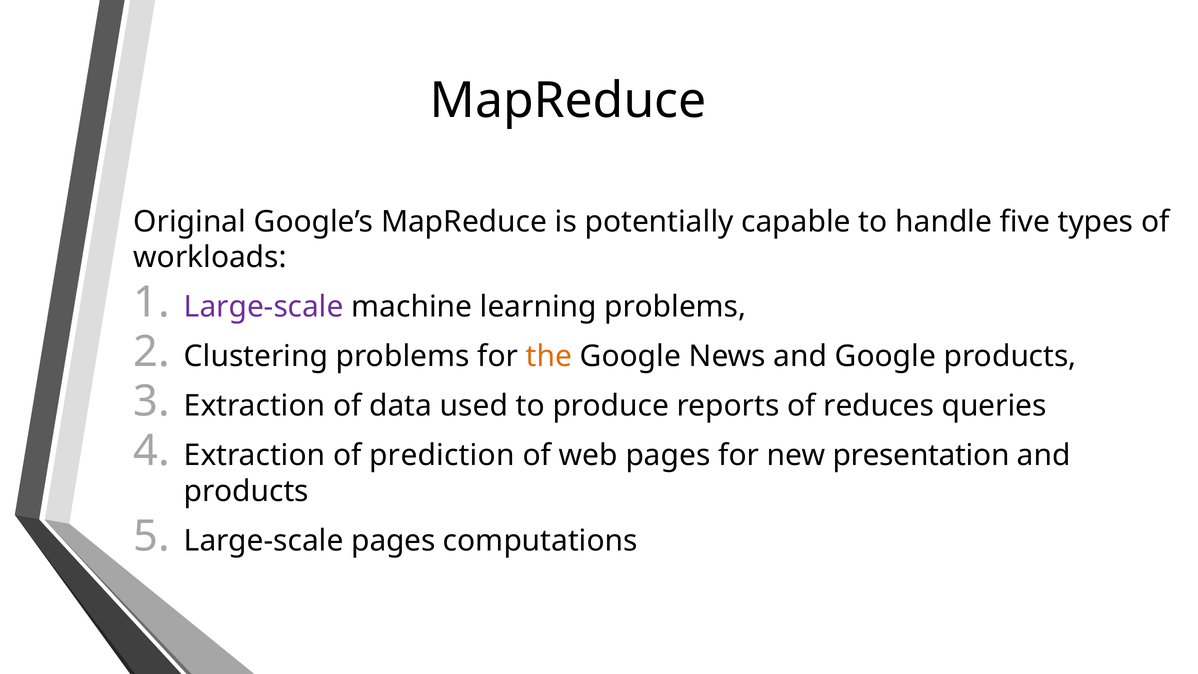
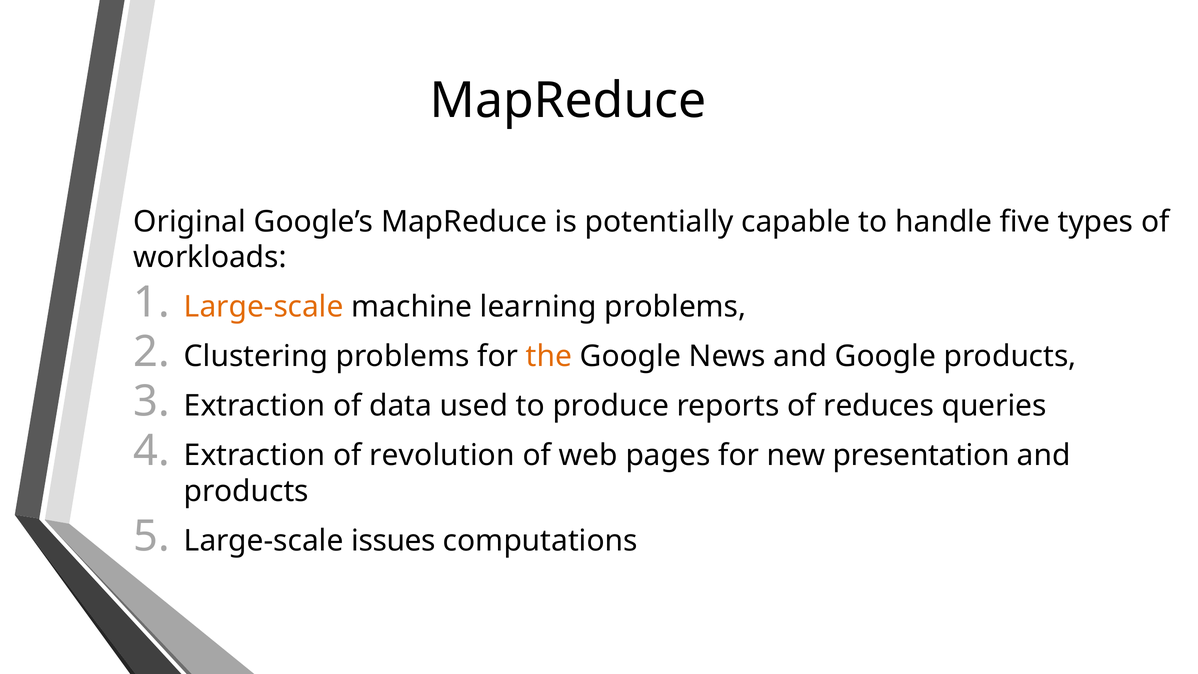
Large-scale at (264, 307) colour: purple -> orange
prediction: prediction -> revolution
Large-scale pages: pages -> issues
